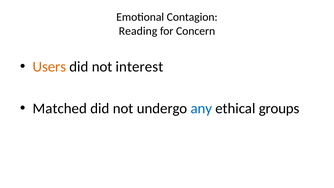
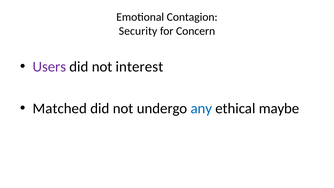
Reading: Reading -> Security
Users colour: orange -> purple
groups: groups -> maybe
